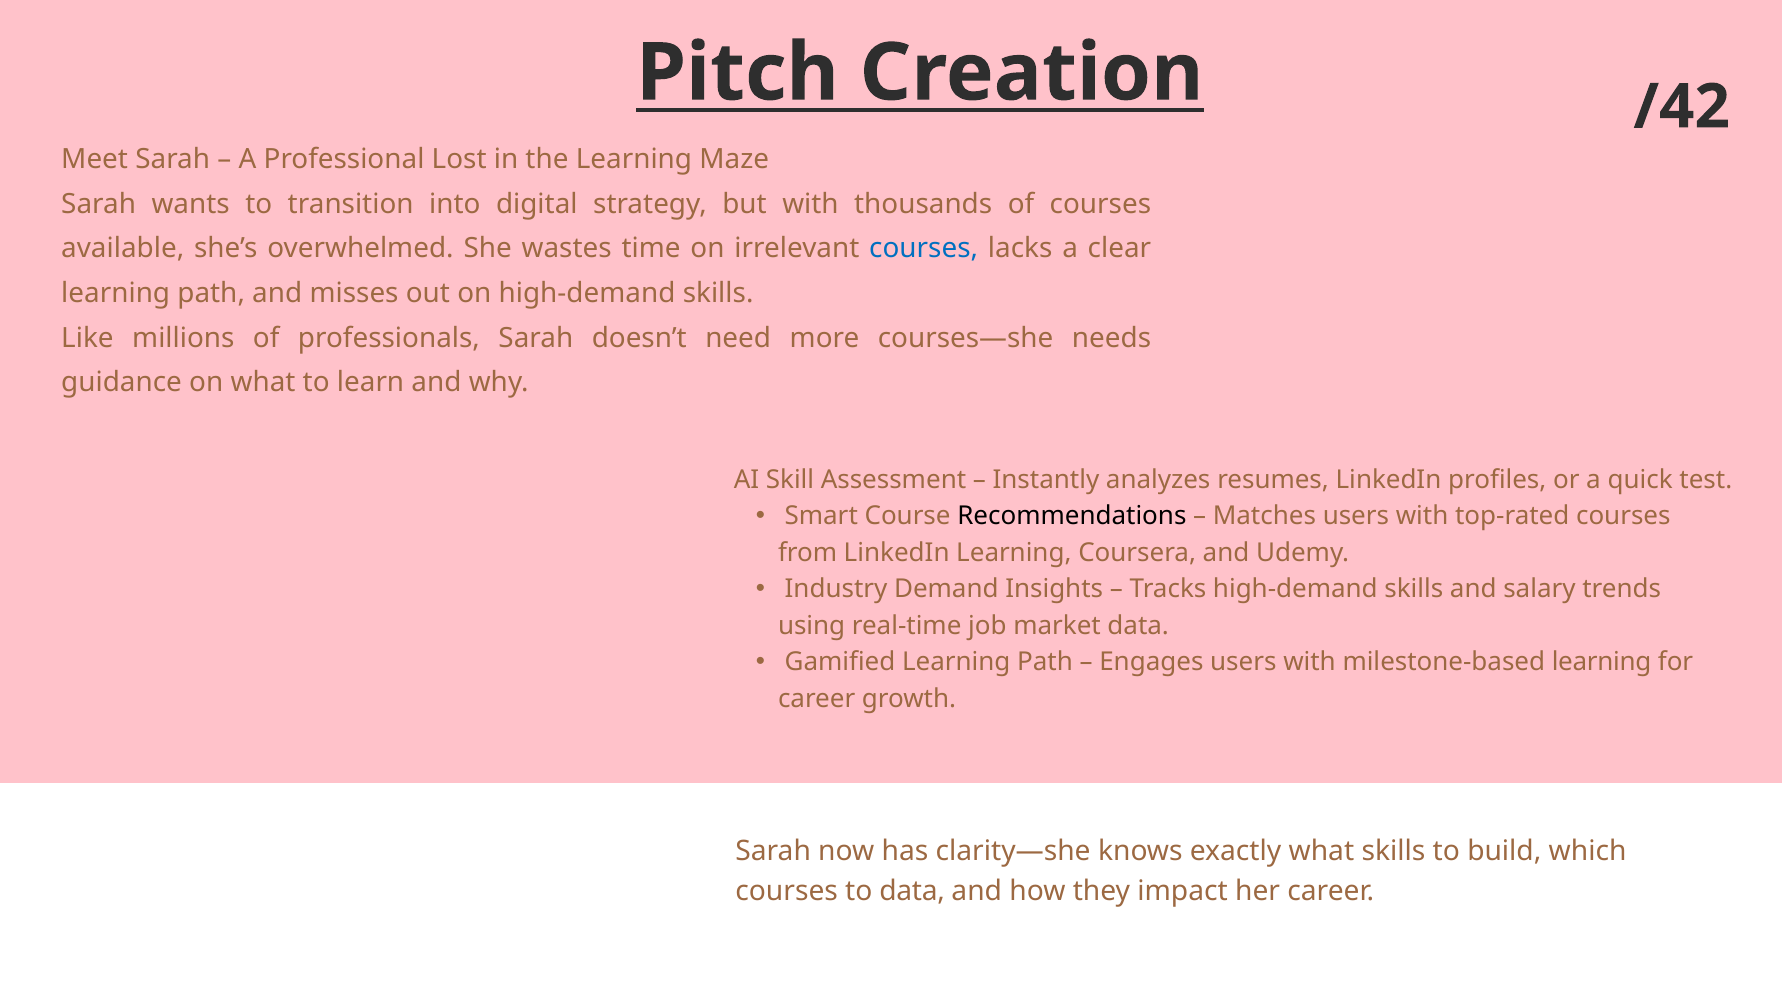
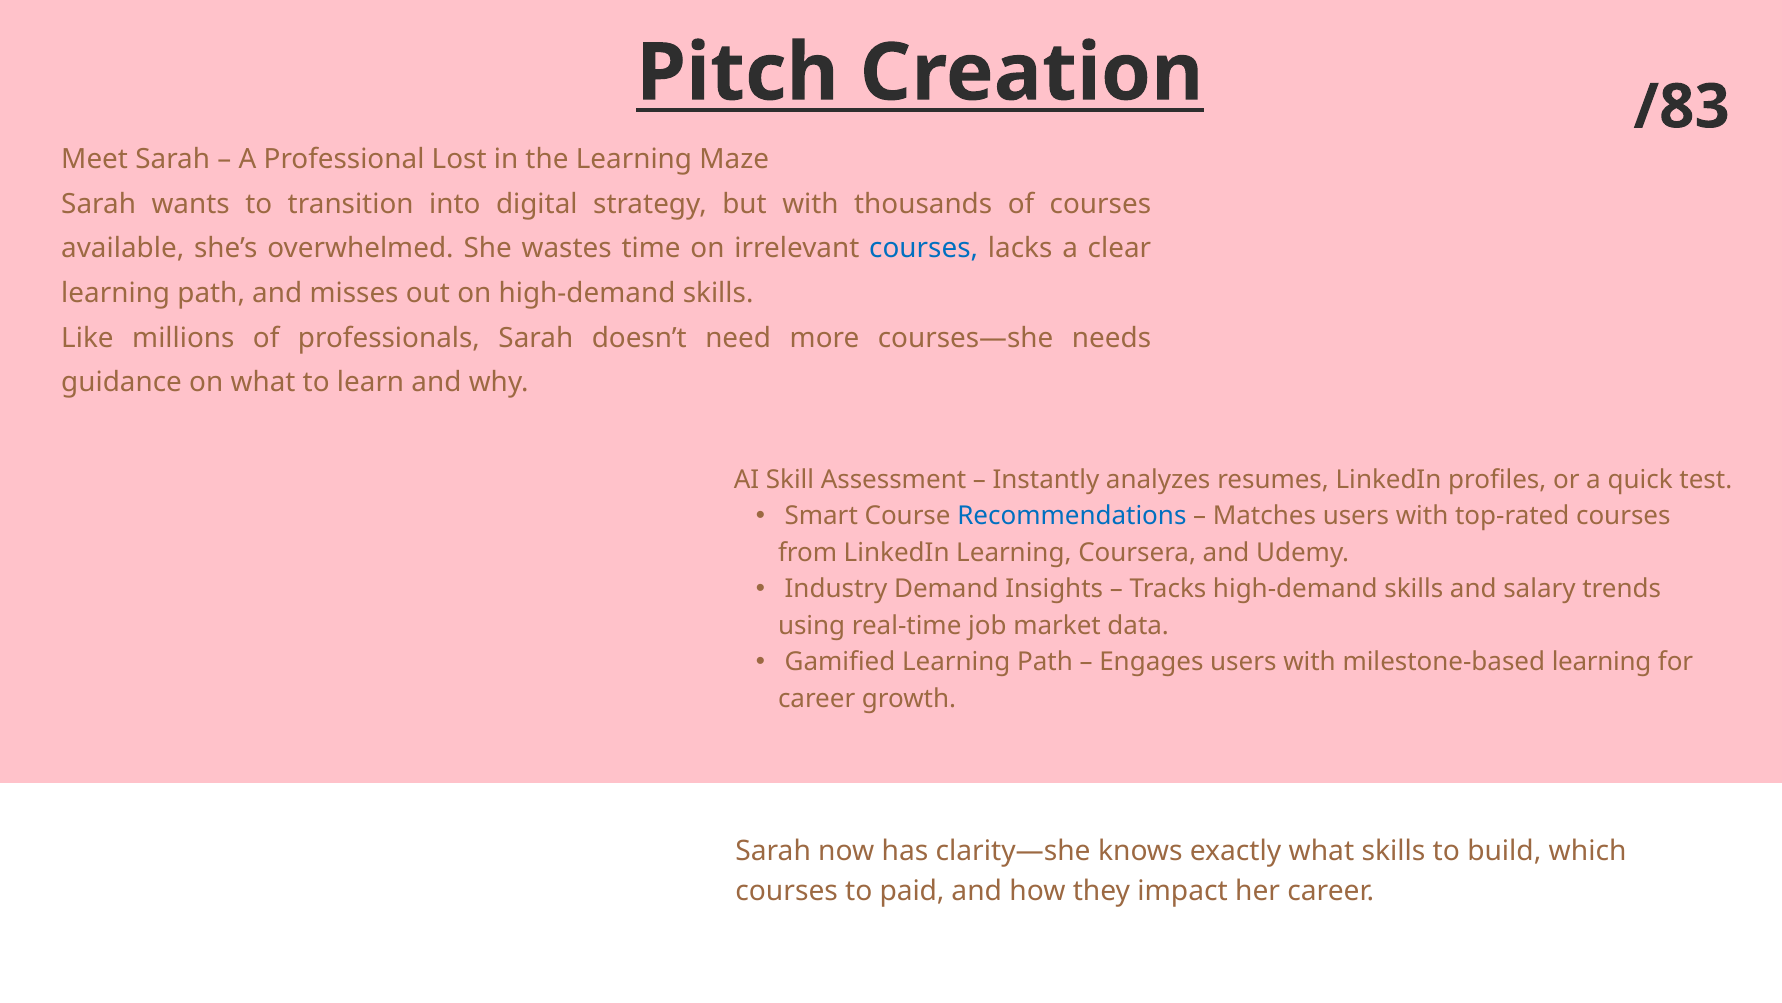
/42: /42 -> /83
Recommendations colour: black -> blue
to data: data -> paid
